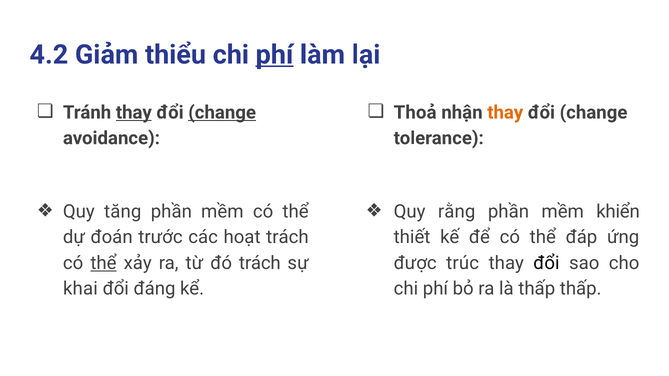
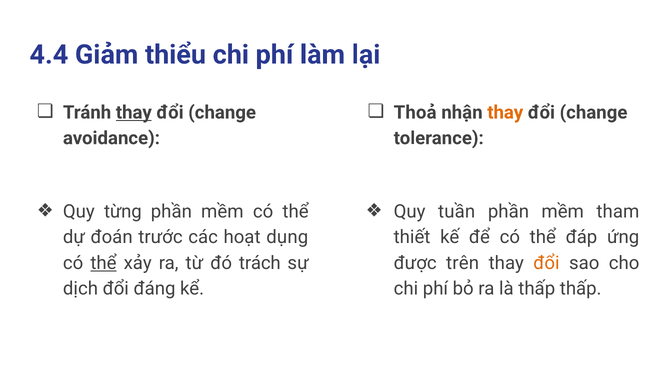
4.2: 4.2 -> 4.4
phí at (274, 55) underline: present -> none
change at (222, 113) underline: present -> none
tăng: tăng -> từng
rằng: rằng -> tuần
khiển: khiển -> tham
hoạt trách: trách -> dụng
trúc: trúc -> trên
đổi at (546, 263) colour: black -> orange
khai: khai -> dịch
